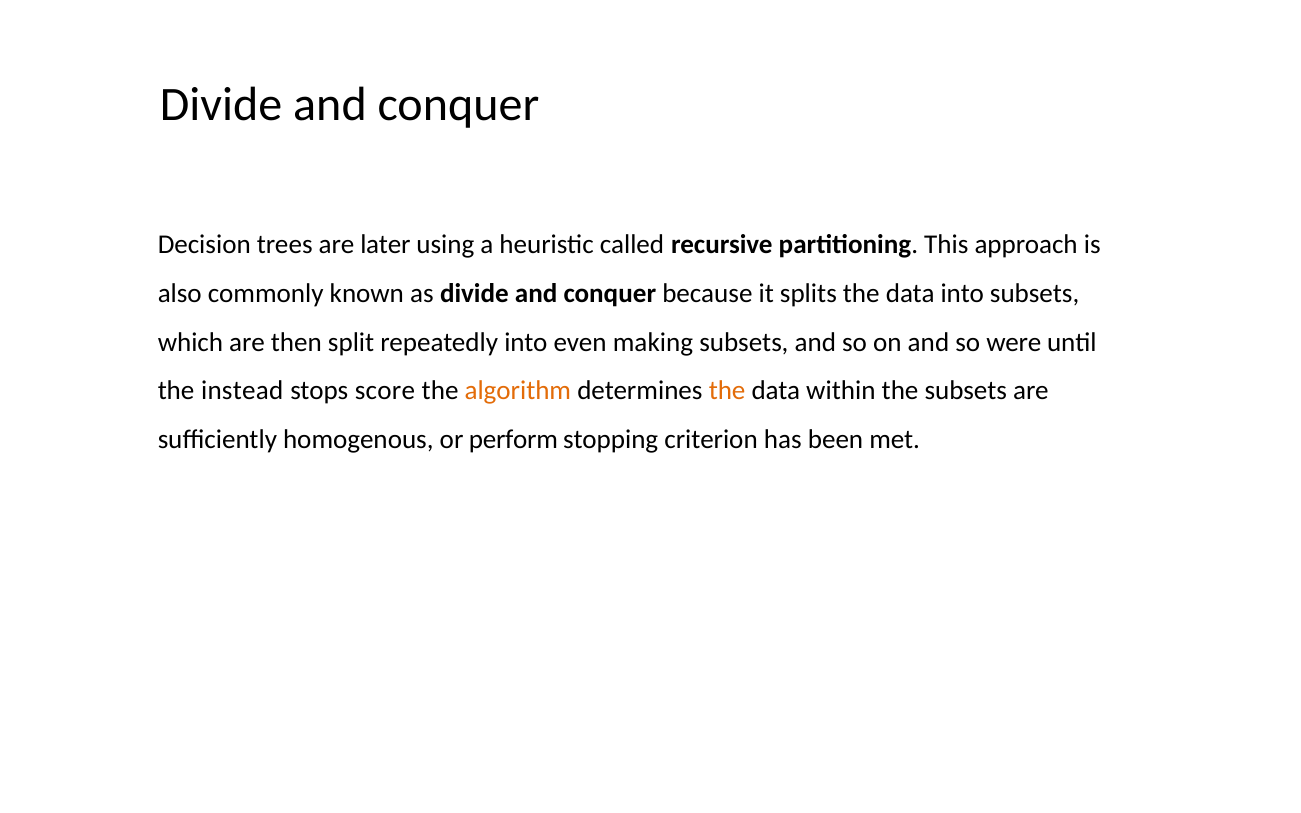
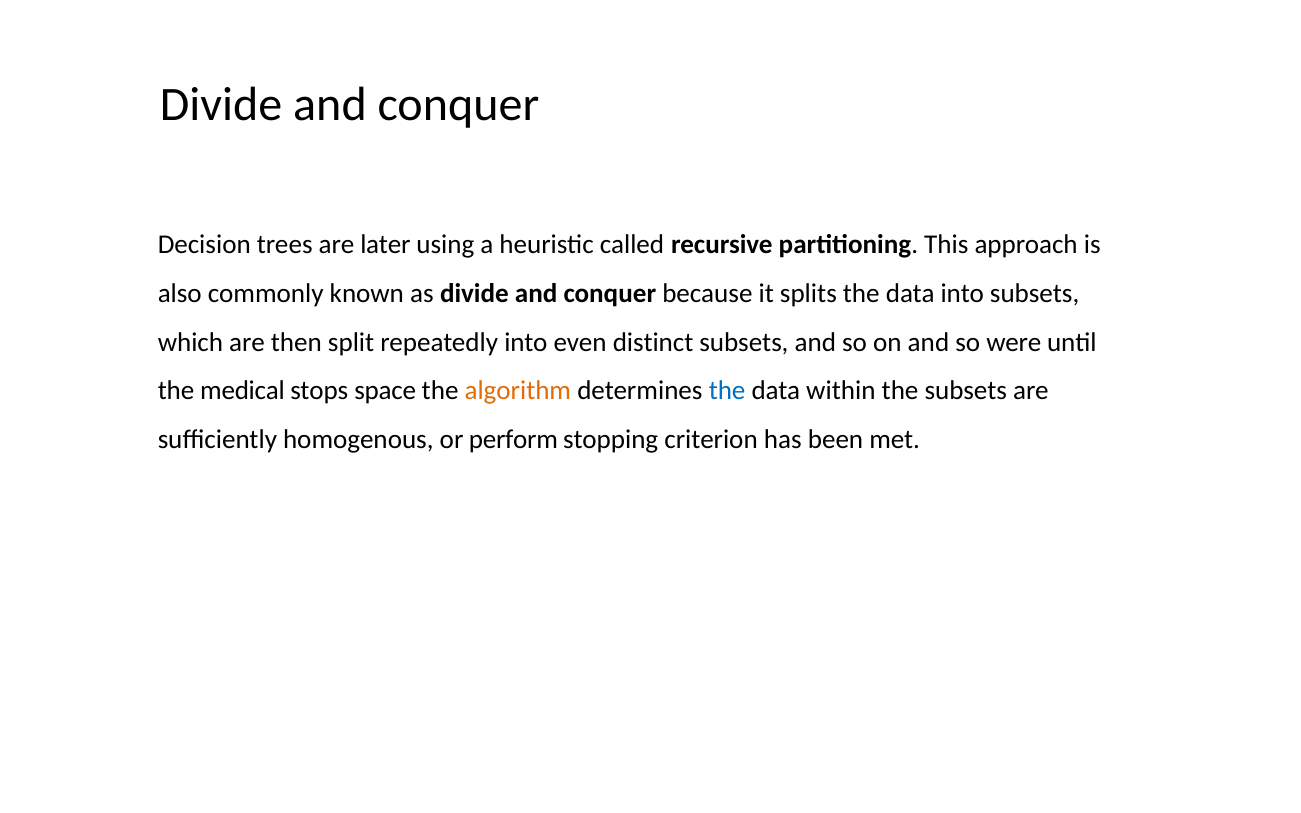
making: making -> distinct
instead: instead -> medical
score: score -> space
the at (727, 391) colour: orange -> blue
